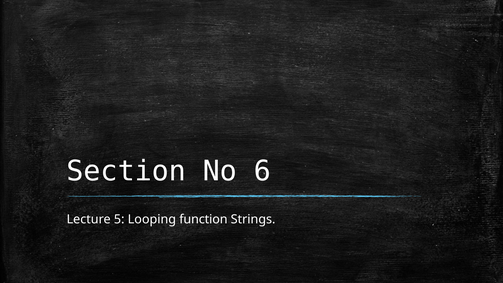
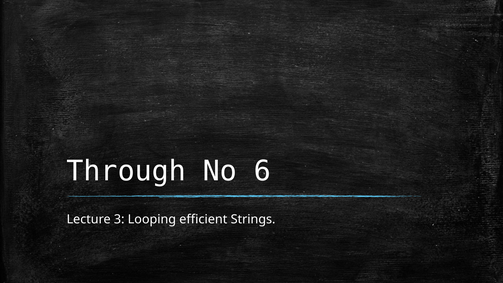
Section: Section -> Through
5: 5 -> 3
function: function -> efficient
